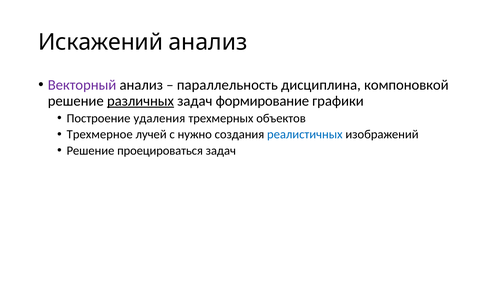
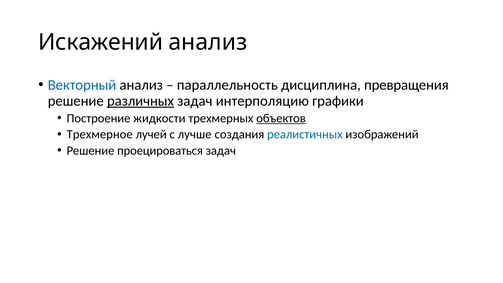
Векторный colour: purple -> blue
компоновкой: компоновкой -> превращения
формирование: формирование -> интерполяцию
удаления: удаления -> жидкости
объектов underline: none -> present
нужно: нужно -> лучше
